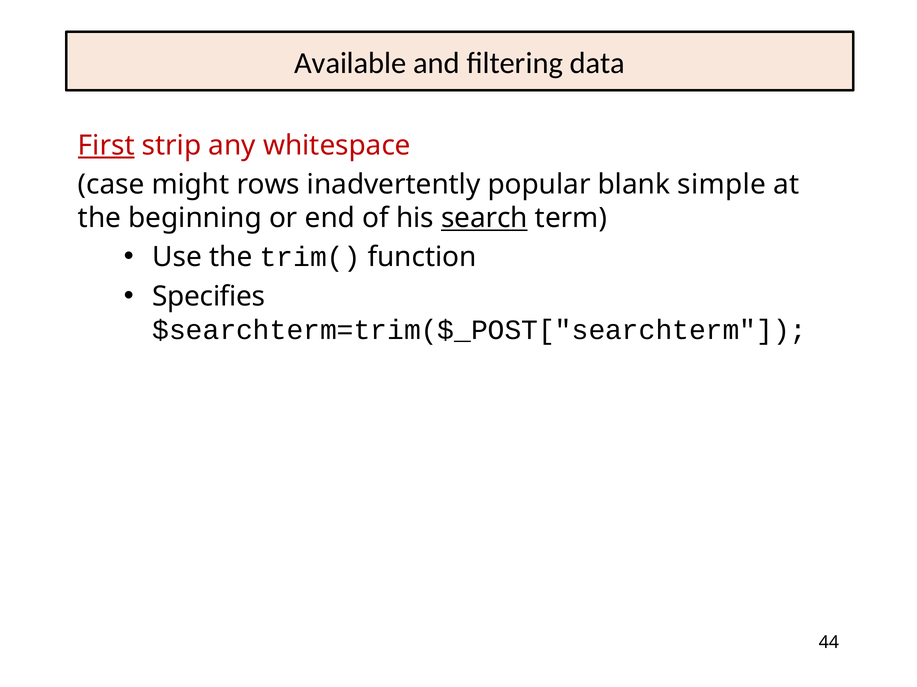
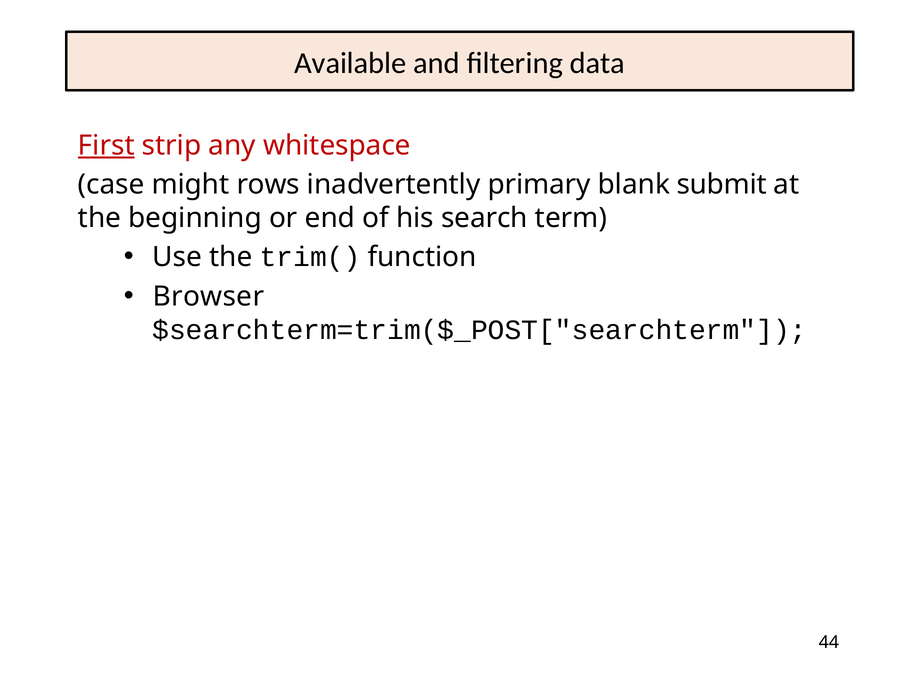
popular: popular -> primary
simple: simple -> submit
search underline: present -> none
Specifies: Specifies -> Browser
